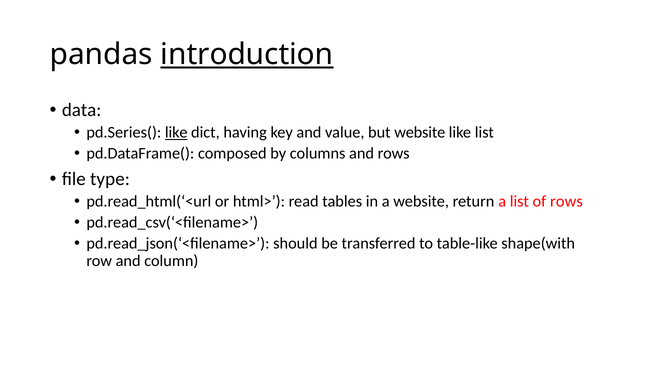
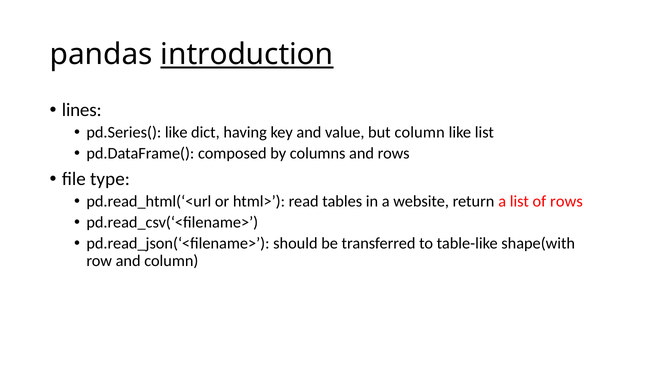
data: data -> lines
like at (176, 133) underline: present -> none
but website: website -> column
